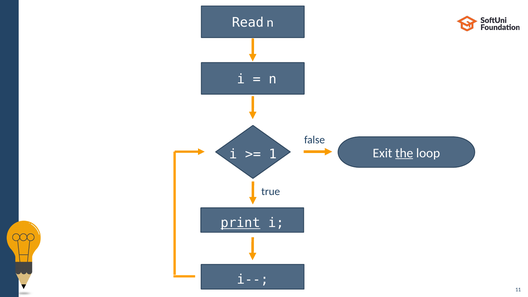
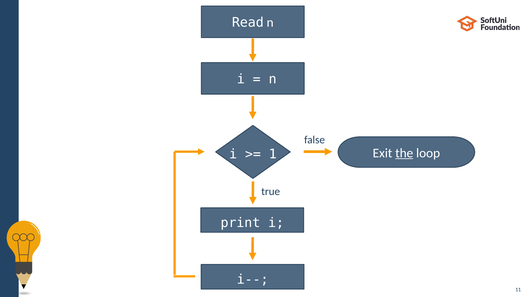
print underline: present -> none
